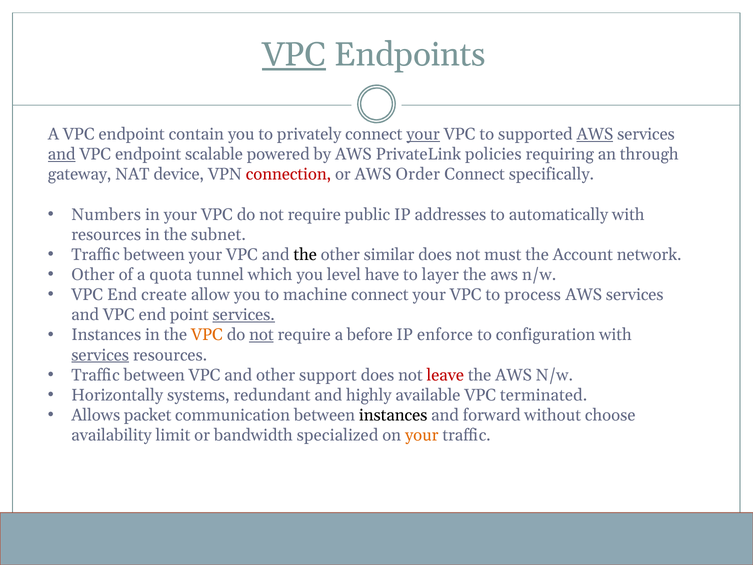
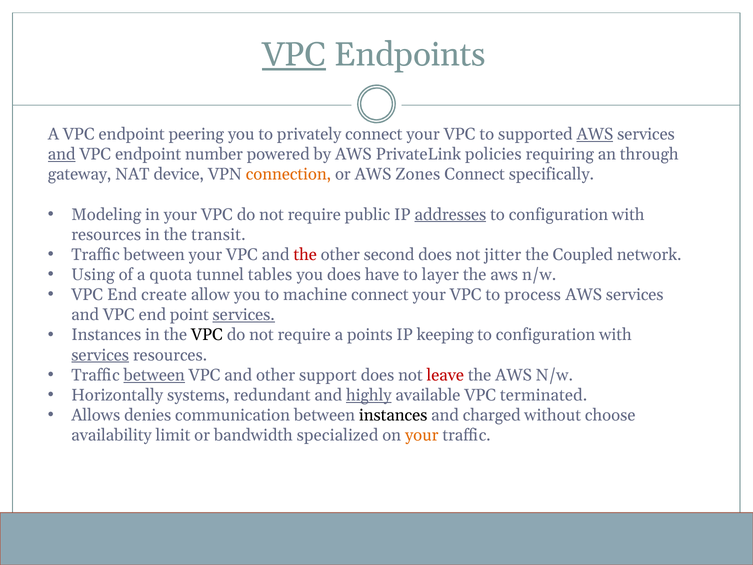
contain: contain -> peering
your at (423, 134) underline: present -> none
scalable: scalable -> number
connection colour: red -> orange
Order: Order -> Zones
Numbers: Numbers -> Modeling
addresses underline: none -> present
automatically at (558, 214): automatically -> configuration
subnet: subnet -> transit
the at (305, 255) colour: black -> red
similar: similar -> second
must: must -> jitter
Account: Account -> Coupled
Other at (93, 275): Other -> Using
which: which -> tables
you level: level -> does
VPC at (207, 335) colour: orange -> black
not at (261, 335) underline: present -> none
before: before -> points
enforce: enforce -> keeping
between at (154, 375) underline: none -> present
highly underline: none -> present
packet: packet -> denies
forward: forward -> charged
